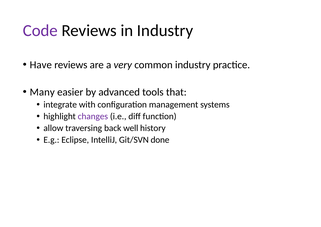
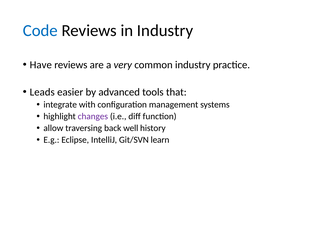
Code colour: purple -> blue
Many: Many -> Leads
done: done -> learn
